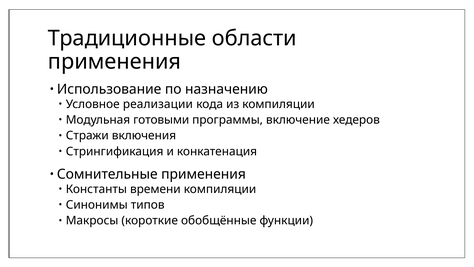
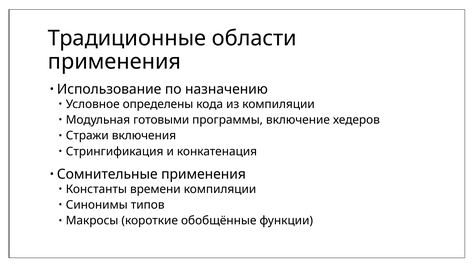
реализации: реализации -> определены
